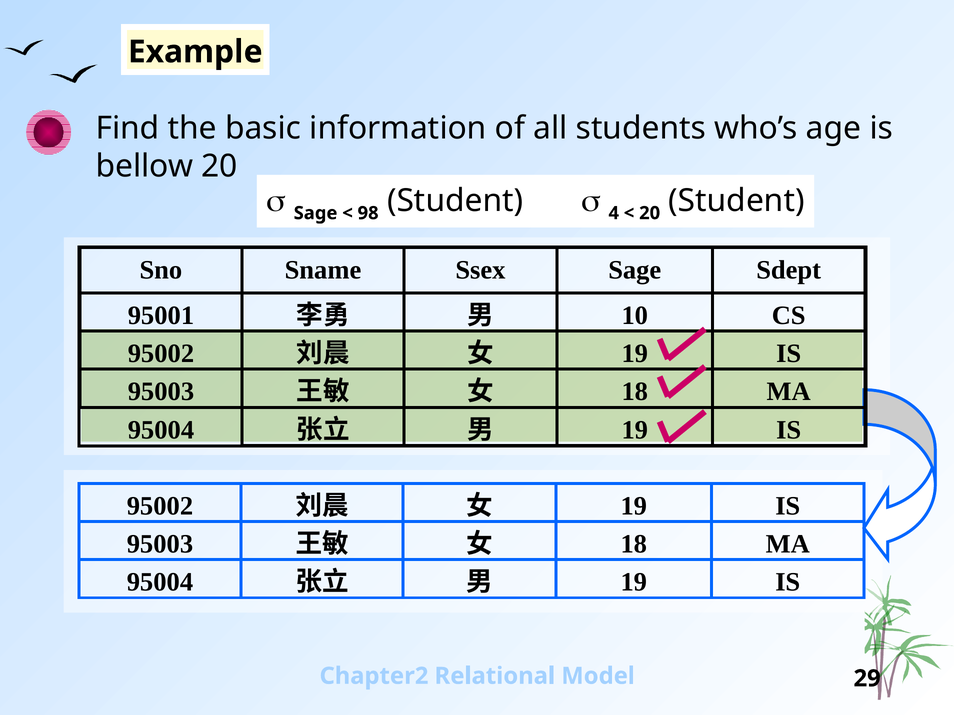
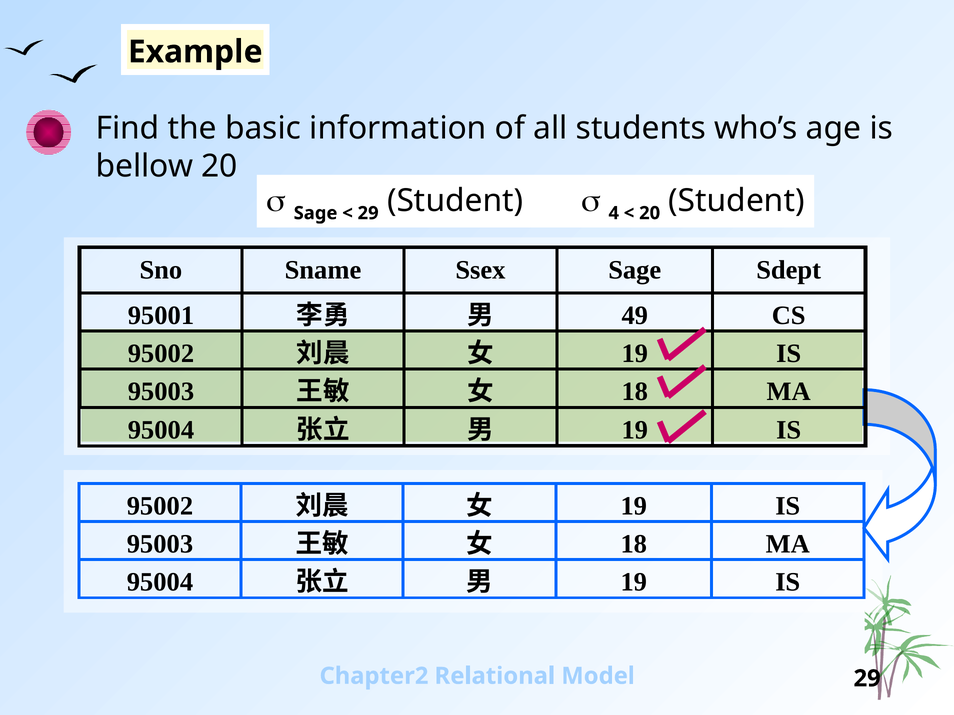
98 at (368, 213): 98 -> 29
10: 10 -> 49
